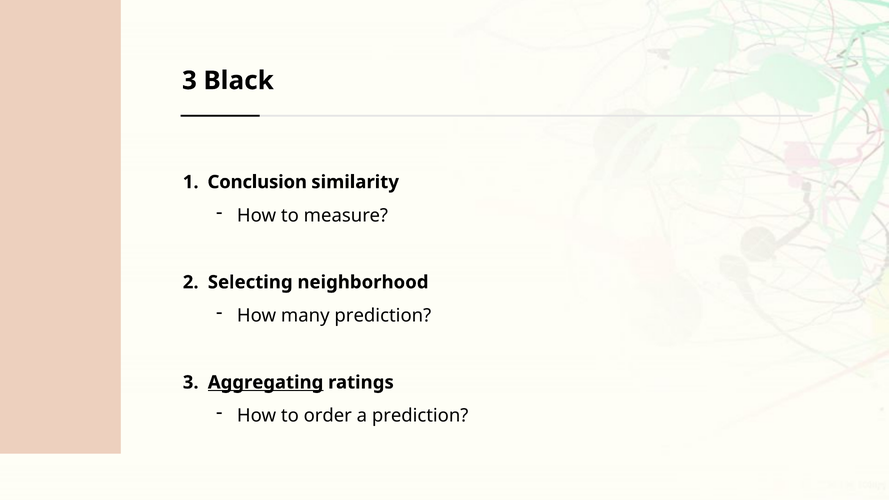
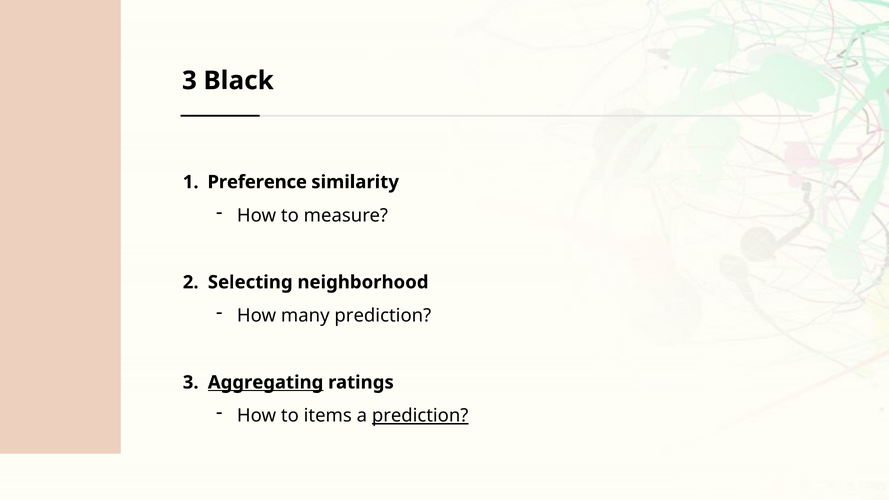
Conclusion: Conclusion -> Preference
order: order -> items
prediction at (420, 416) underline: none -> present
